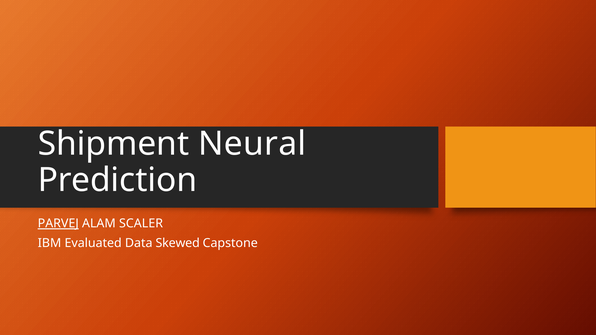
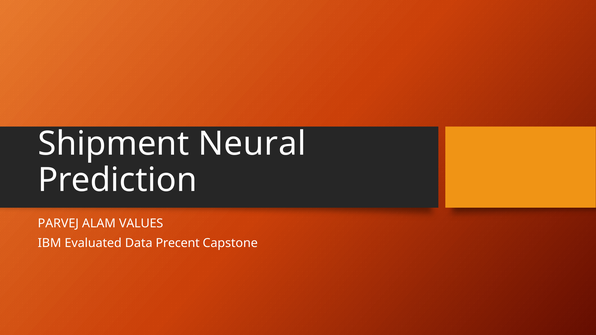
PARVEJ underline: present -> none
SCALER: SCALER -> VALUES
Skewed: Skewed -> Precent
